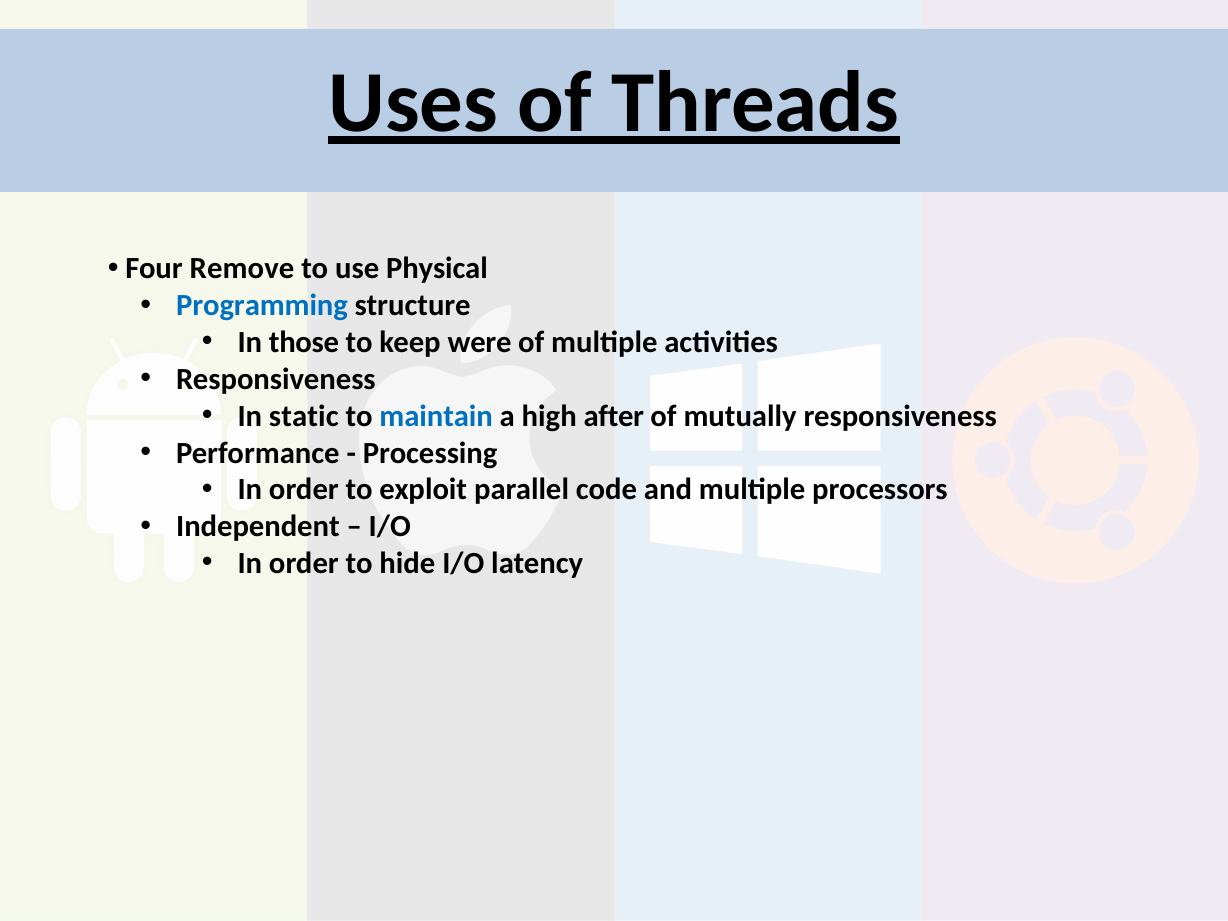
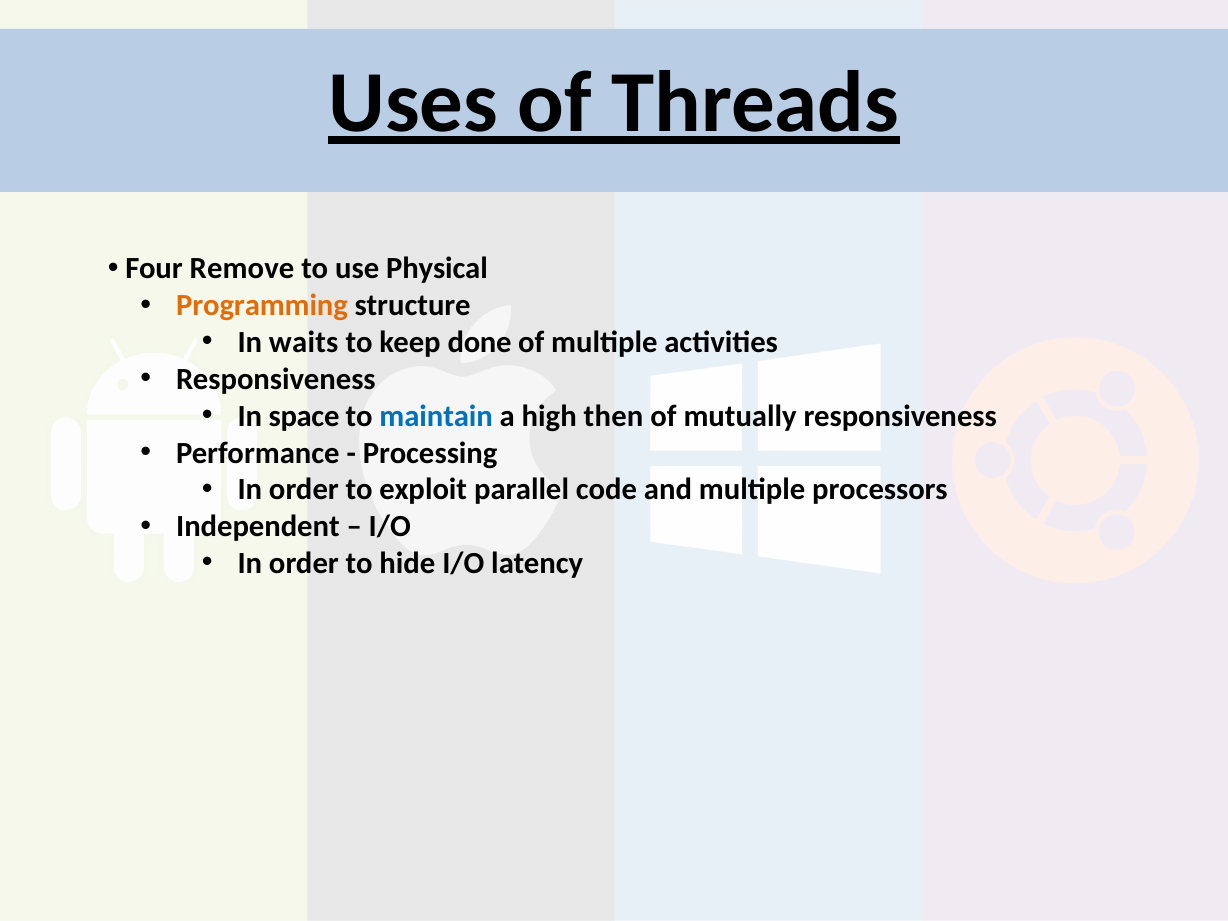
Programming colour: blue -> orange
those: those -> waits
were: were -> done
static: static -> space
after: after -> then
